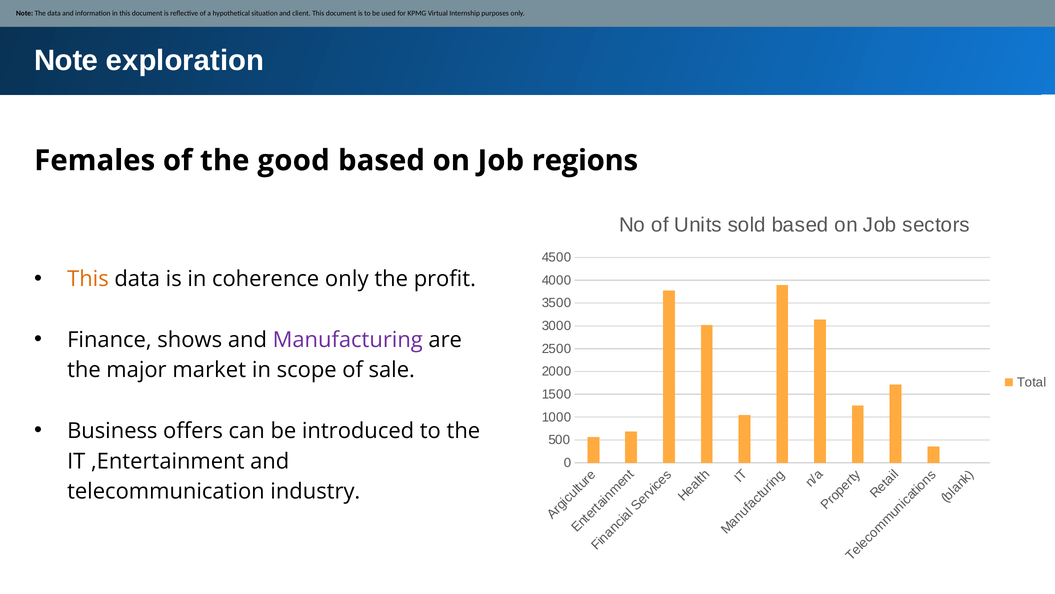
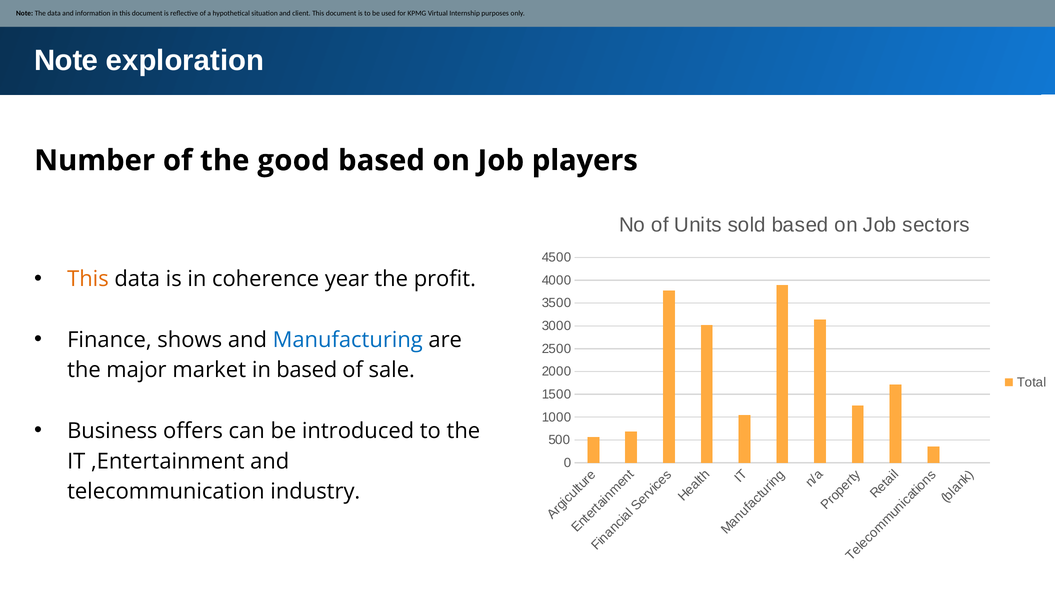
Females: Females -> Number
regions: regions -> players
coherence only: only -> year
Manufacturing colour: purple -> blue
in scope: scope -> based
